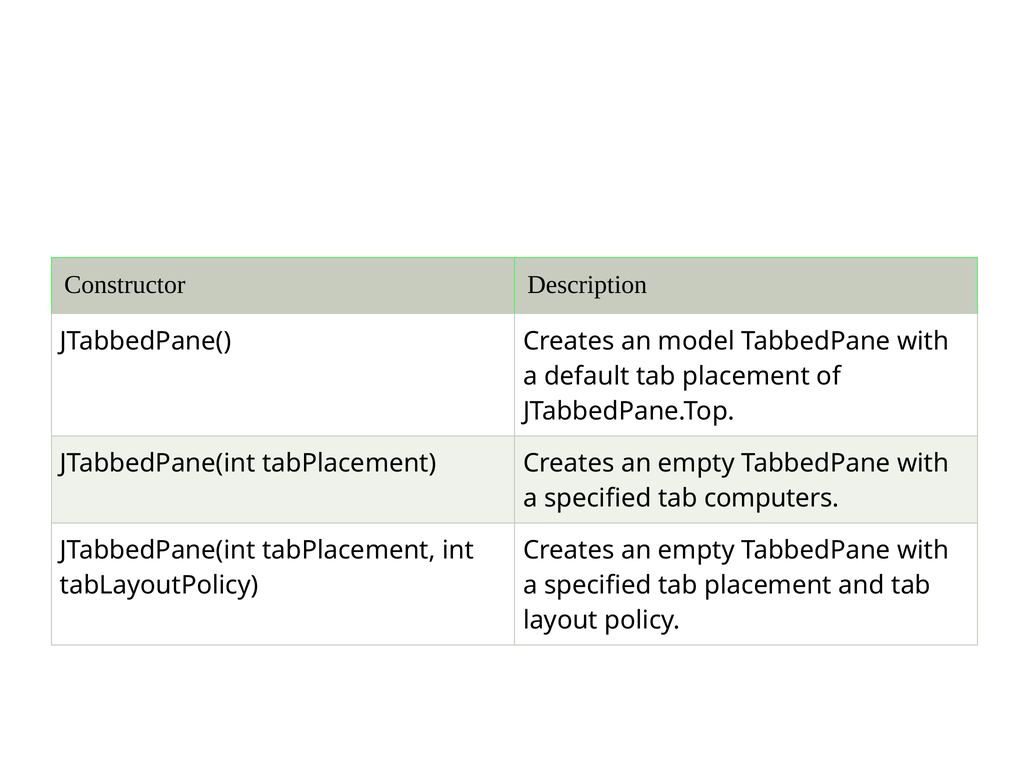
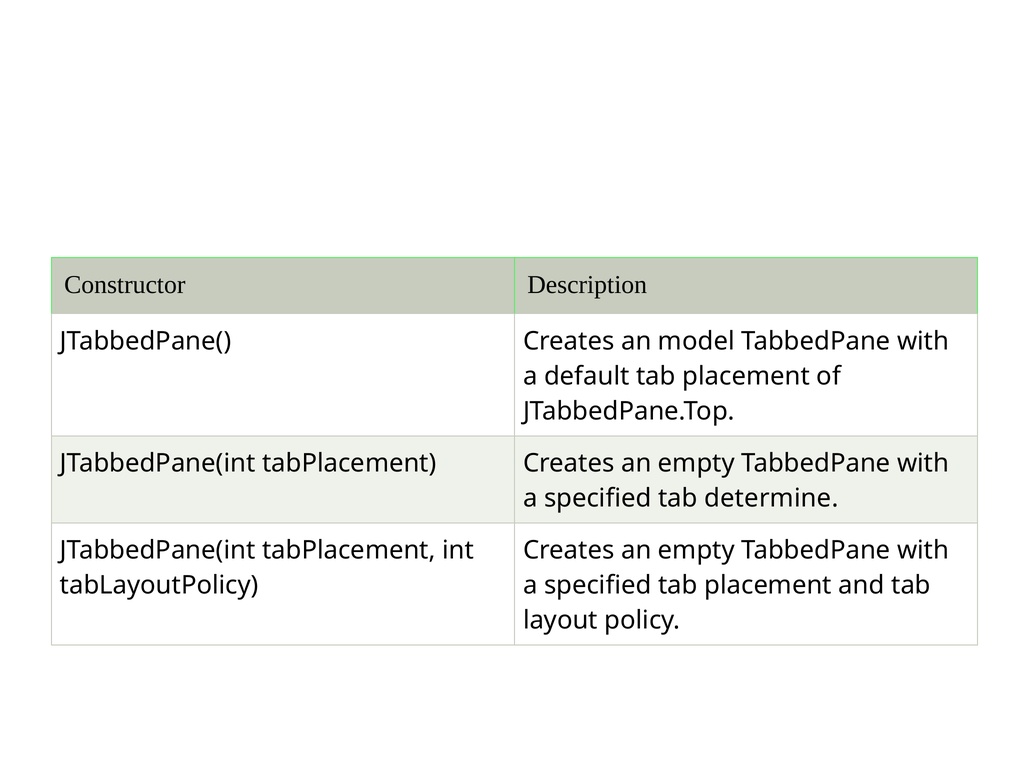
computers: computers -> determine
